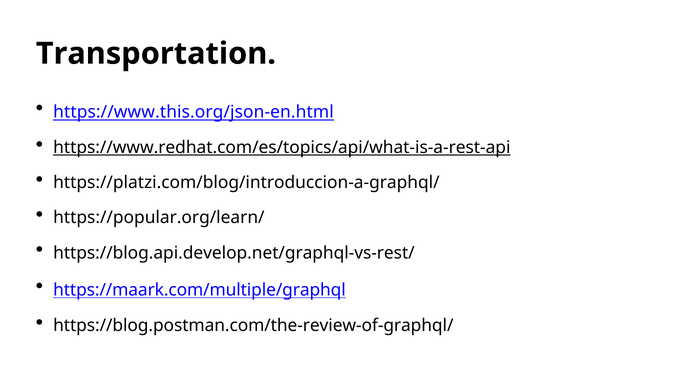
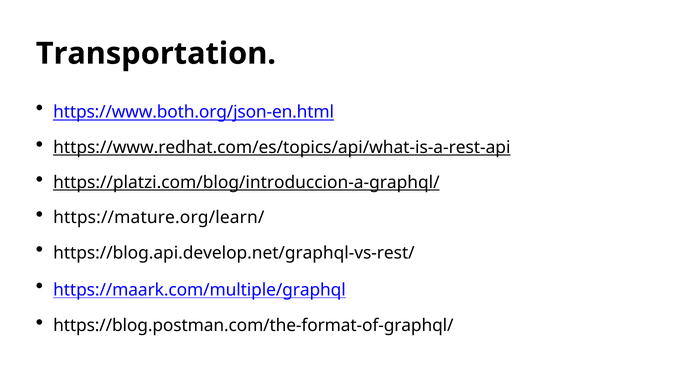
https://www.this.org/json-en.html: https://www.this.org/json-en.html -> https://www.both.org/json-en.html
https://platzi.com/blog/introduccion-a-graphql/ underline: none -> present
https://popular.org/learn/: https://popular.org/learn/ -> https://mature.org/learn/
https://blog.postman.com/the-review-of-graphql/: https://blog.postman.com/the-review-of-graphql/ -> https://blog.postman.com/the-format-of-graphql/
